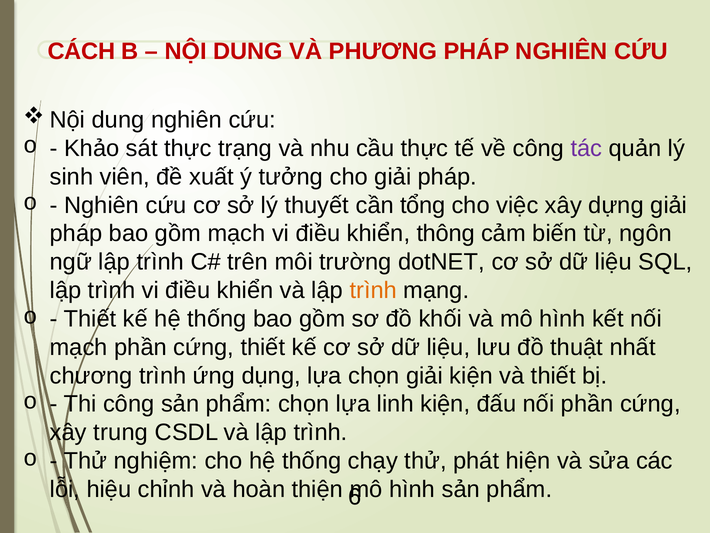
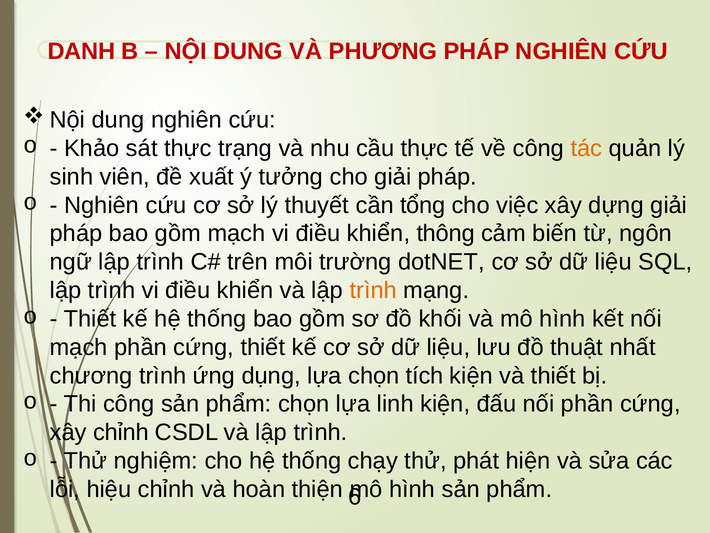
CÁCH: CÁCH -> DANH
tác colour: purple -> orange
chọn giải: giải -> tích
xây trung: trung -> chỉnh
